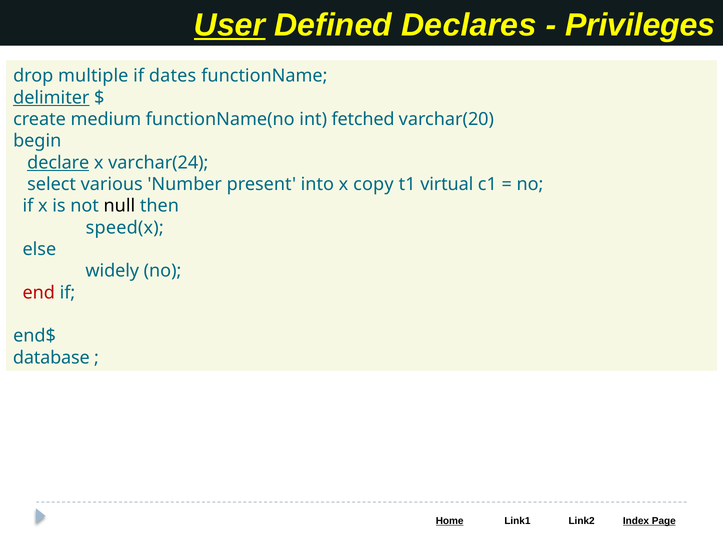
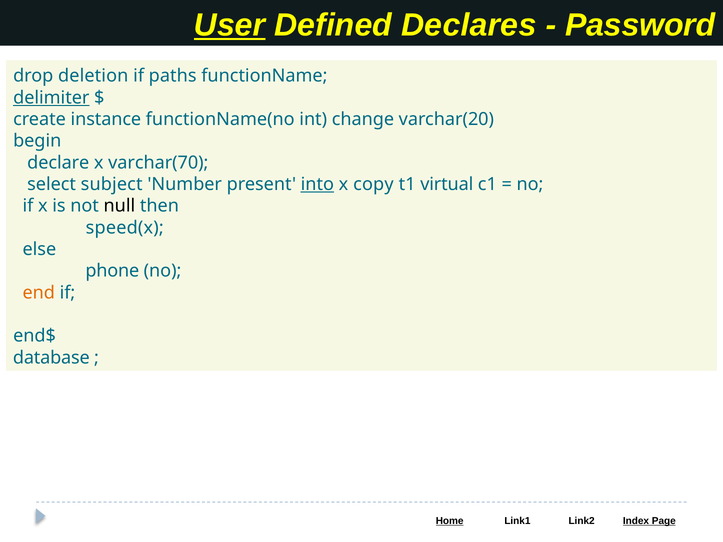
Privileges: Privileges -> Password
multiple: multiple -> deletion
dates: dates -> paths
medium: medium -> instance
fetched: fetched -> change
declare underline: present -> none
varchar(24: varchar(24 -> varchar(70
various: various -> subject
into underline: none -> present
widely: widely -> phone
end colour: red -> orange
